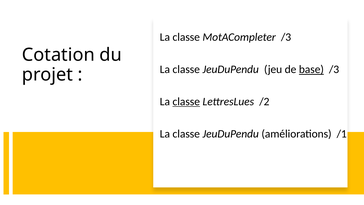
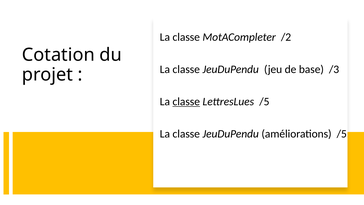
MotACompleter /3: /3 -> /2
base underline: present -> none
LettresLues /2: /2 -> /5
améliorations /1: /1 -> /5
